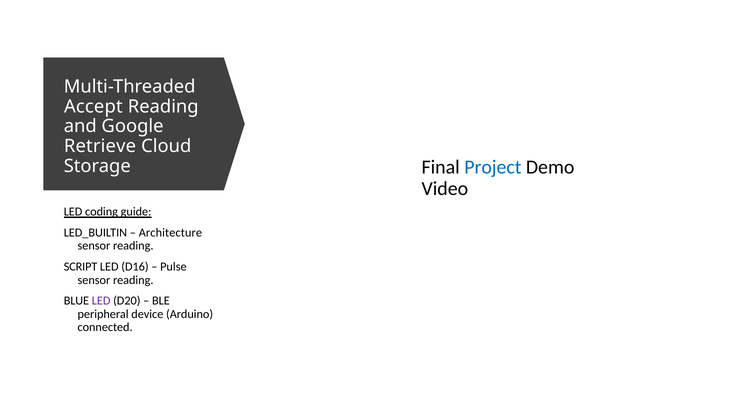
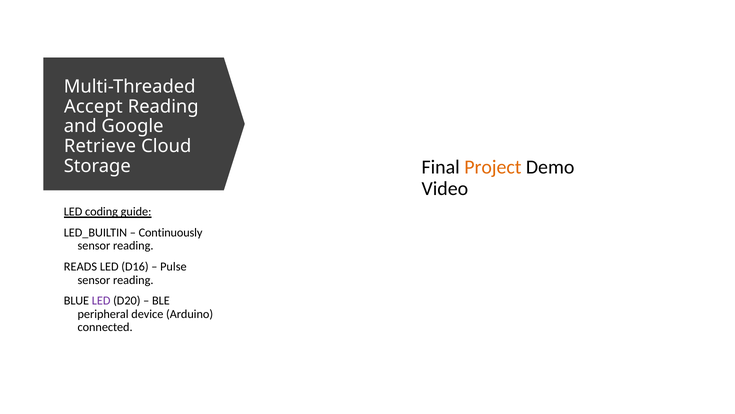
Project colour: blue -> orange
Architecture: Architecture -> Continuously
SCRIPT: SCRIPT -> READS
